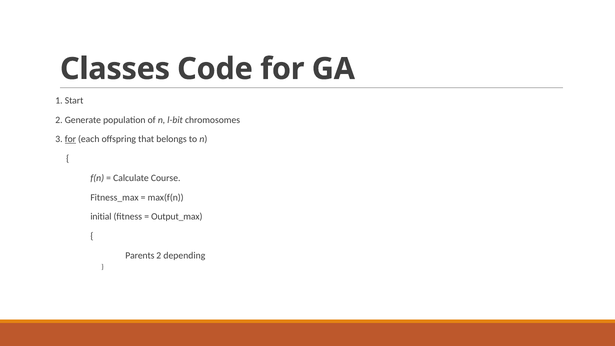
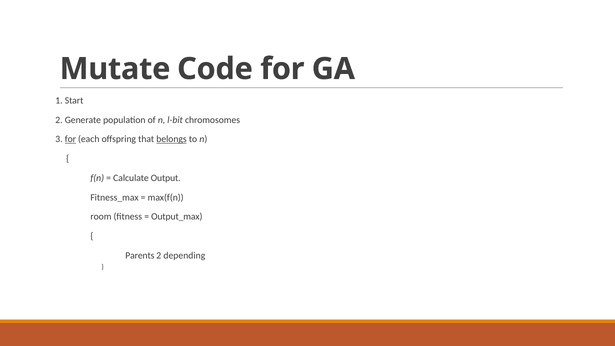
Classes: Classes -> Mutate
belongs underline: none -> present
Course: Course -> Output
initial: initial -> room
